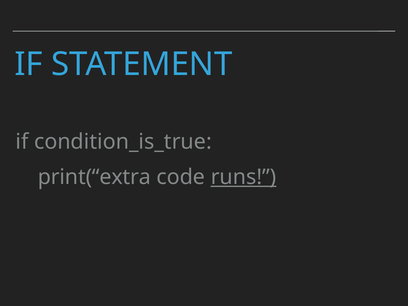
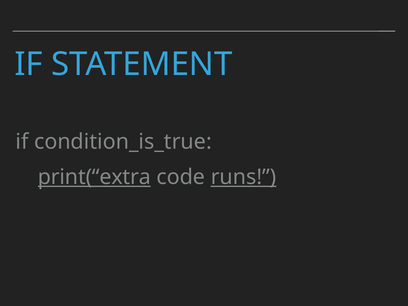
print(“extra underline: none -> present
